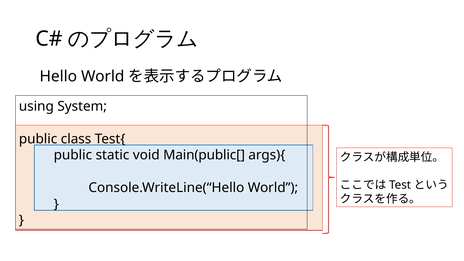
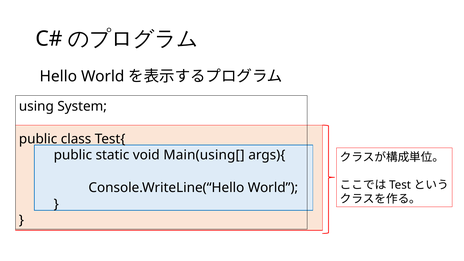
Main(public[: Main(public[ -> Main(using[
